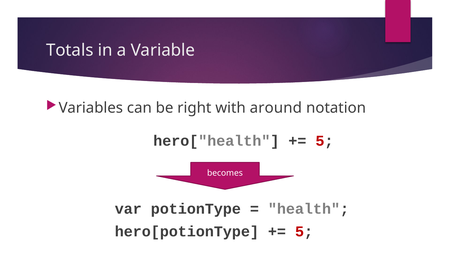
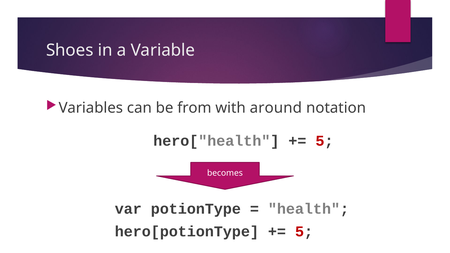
Totals: Totals -> Shoes
right: right -> from
